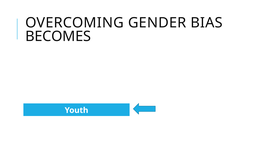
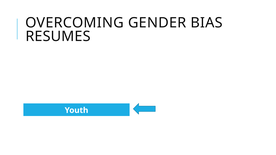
BECOMES: BECOMES -> RESUMES
